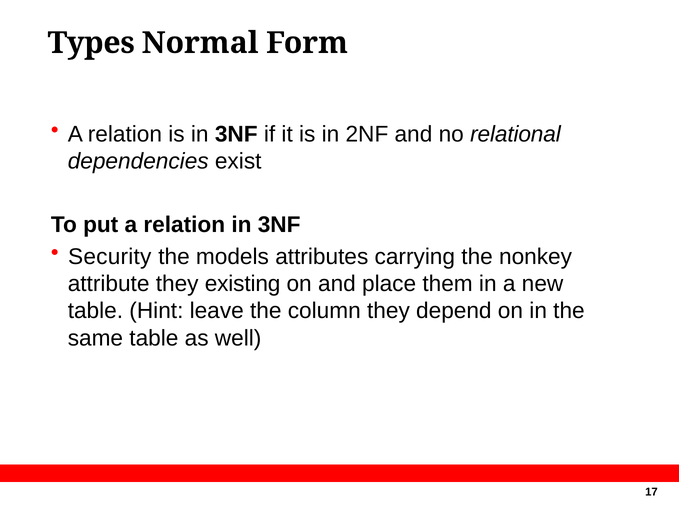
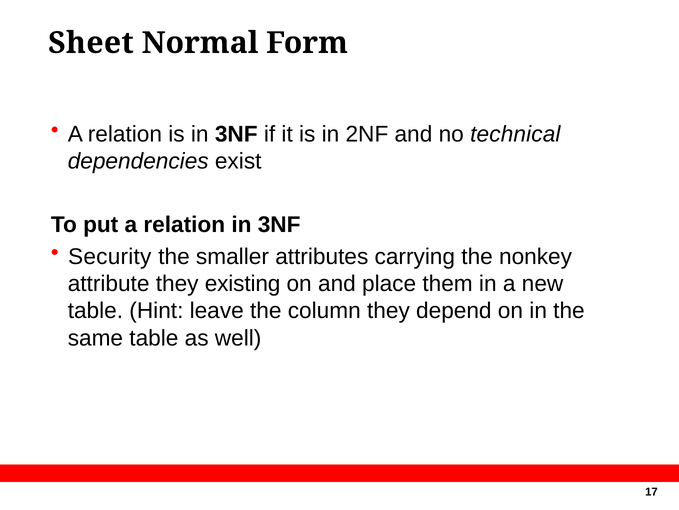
Types: Types -> Sheet
relational: relational -> technical
models: models -> smaller
